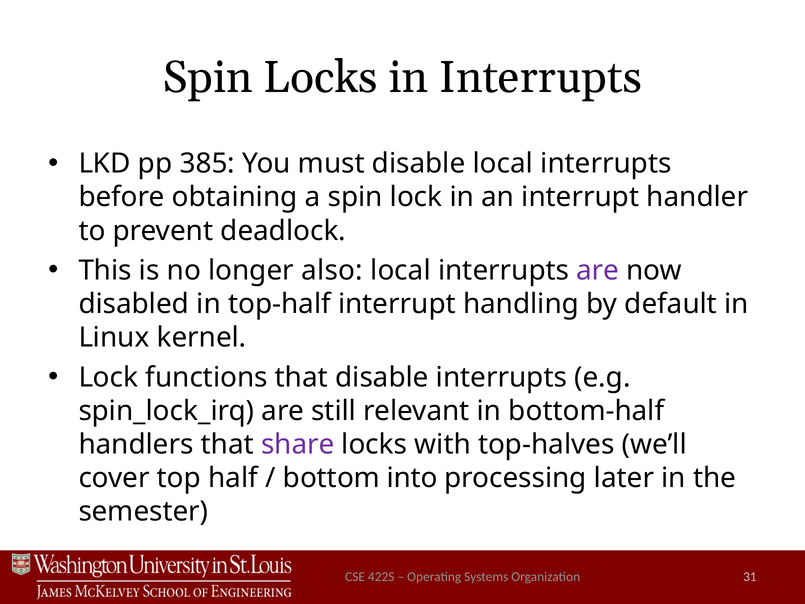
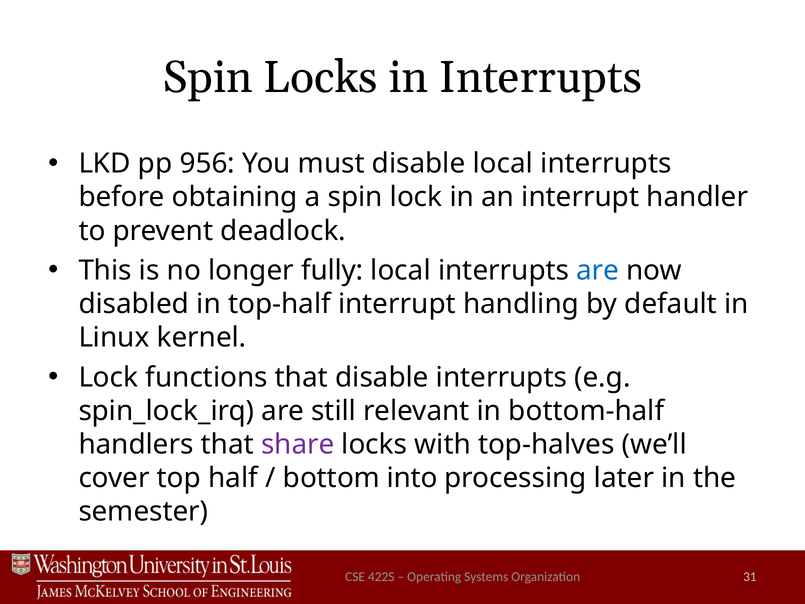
385: 385 -> 956
also: also -> fully
are at (598, 270) colour: purple -> blue
